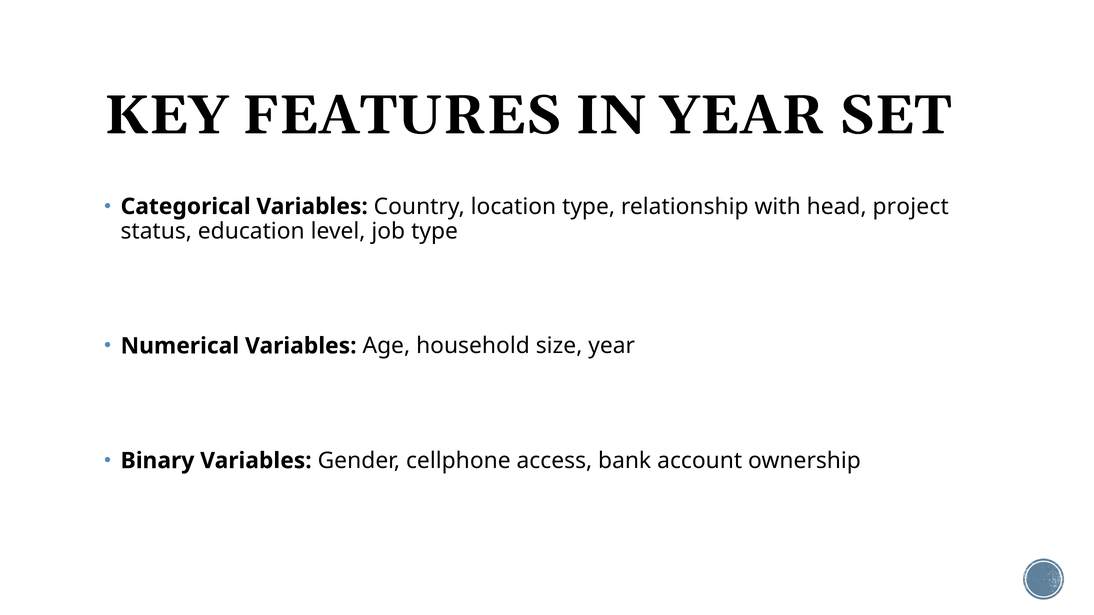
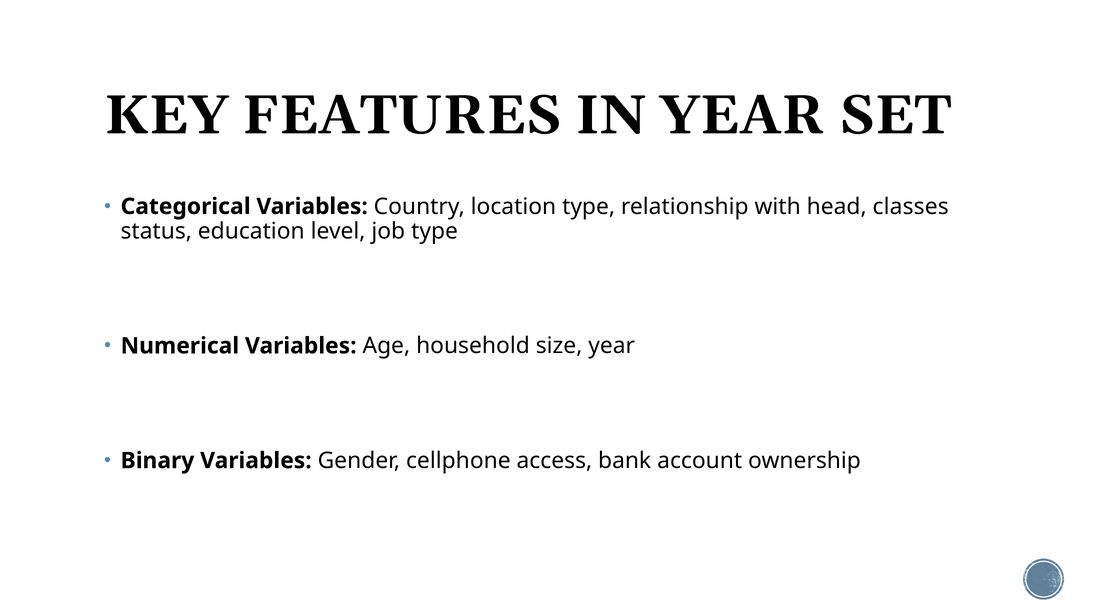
project: project -> classes
